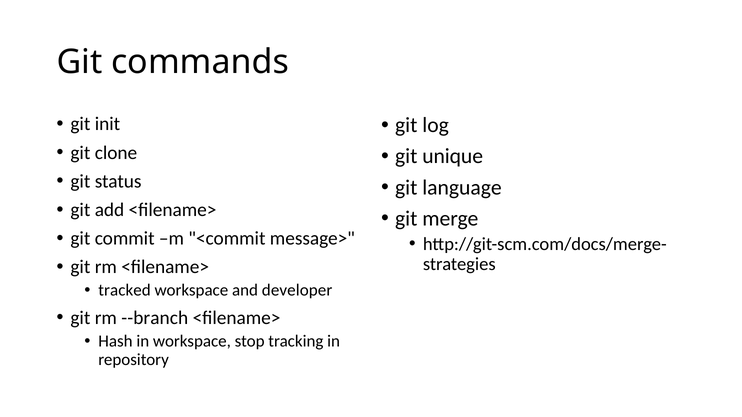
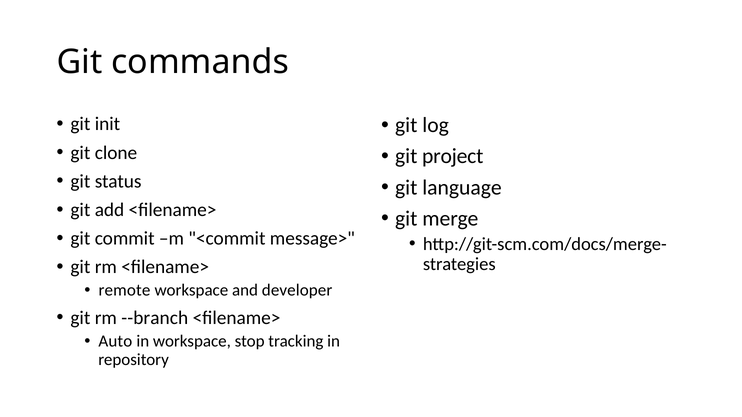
unique: unique -> project
tracked: tracked -> remote
Hash: Hash -> Auto
